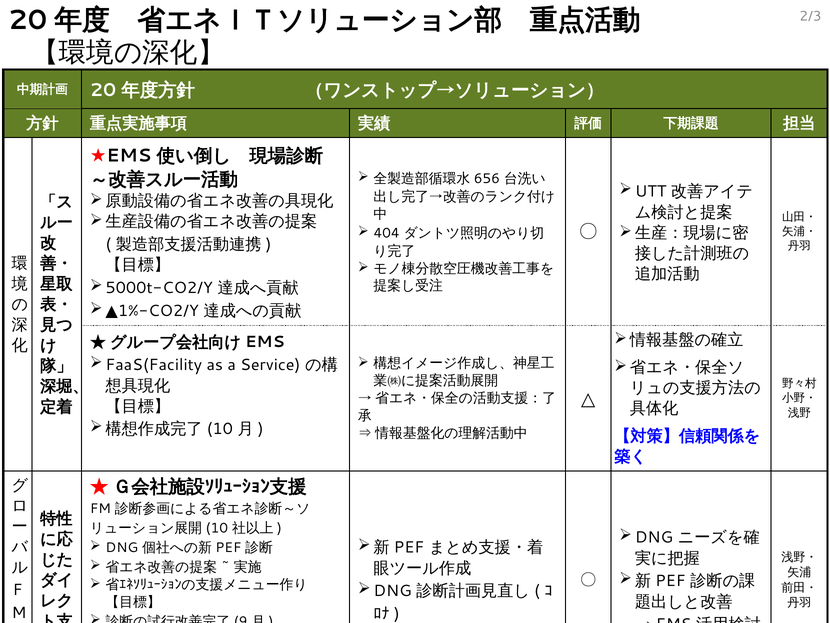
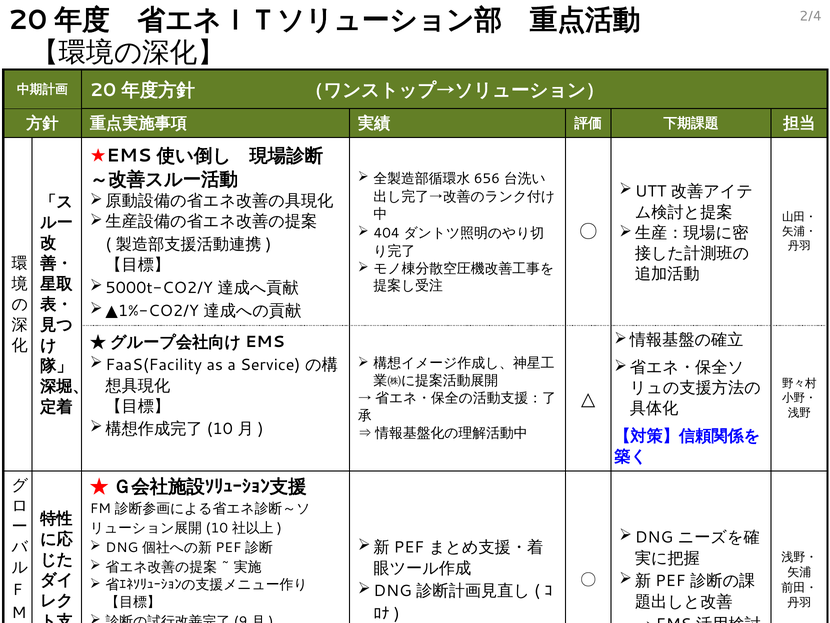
2/3: 2/3 -> 2/4
